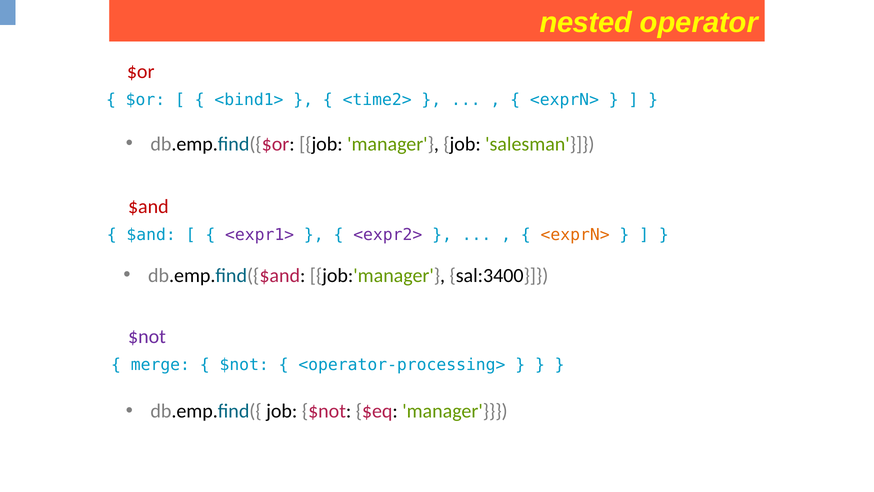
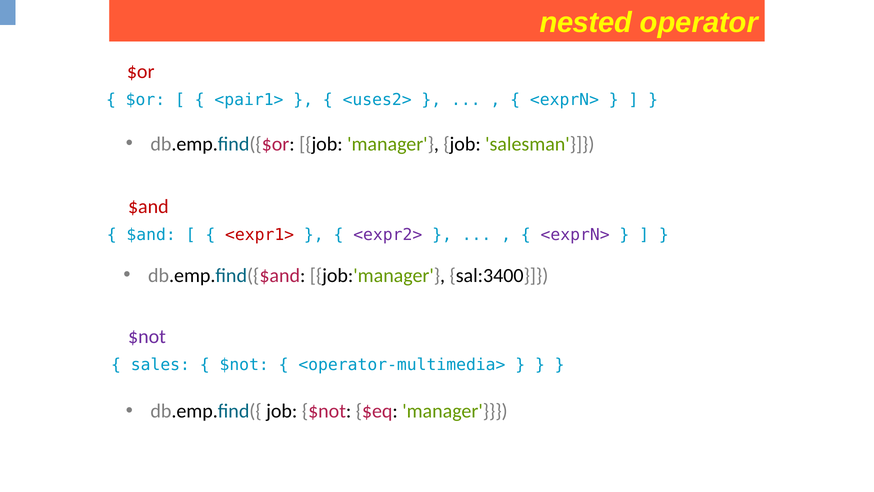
<bind1>: <bind1> -> <pair1>
<time2>: <time2> -> <uses2>
<expr1> colour: purple -> red
<exprN> at (575, 235) colour: orange -> purple
merge: merge -> sales
<operator-processing>: <operator-processing> -> <operator-multimedia>
